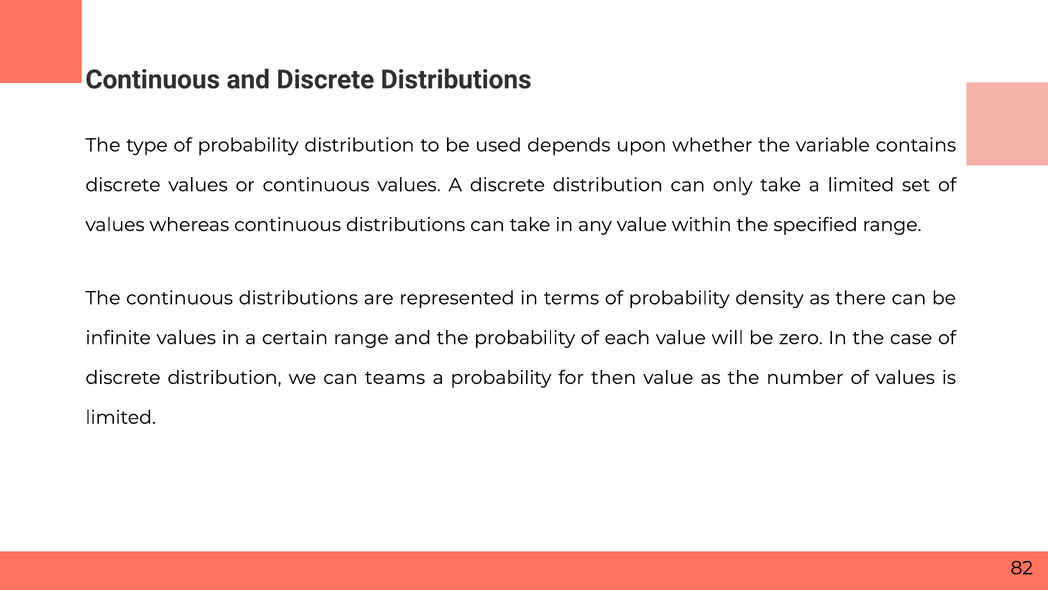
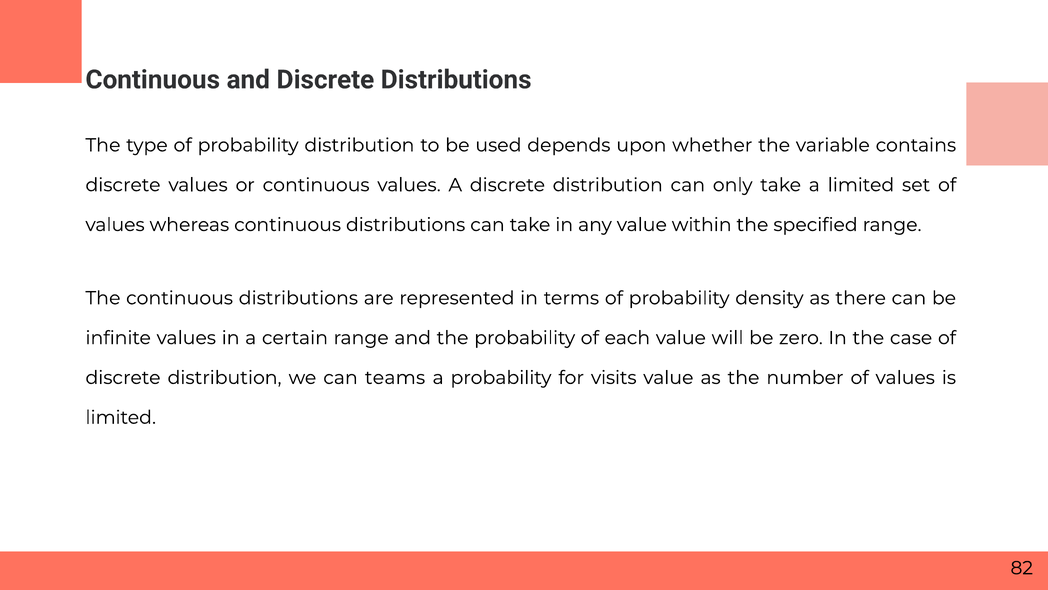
then: then -> visits
